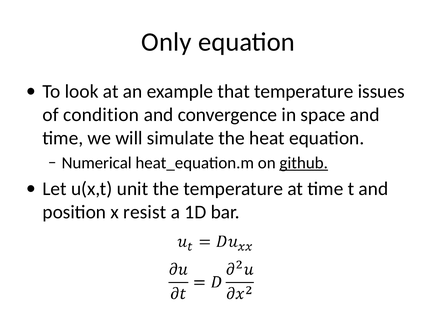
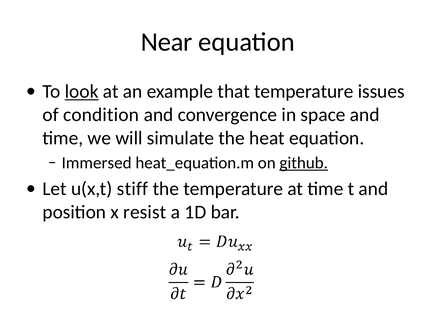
Only: Only -> Near
look underline: none -> present
Numerical: Numerical -> Immersed
unit: unit -> stiff
